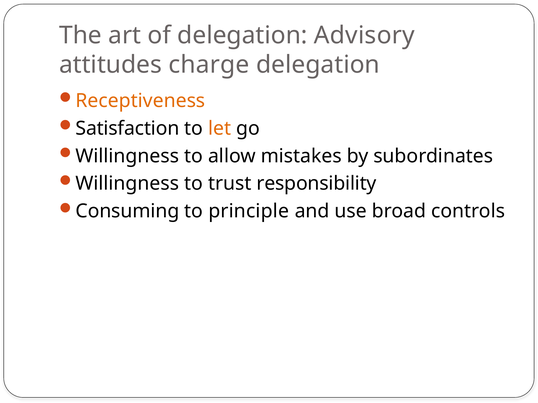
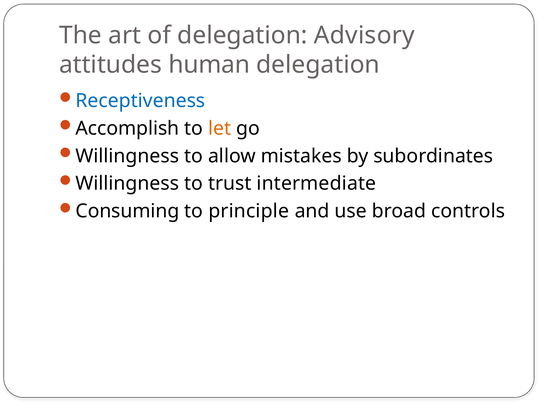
charge: charge -> human
Receptiveness colour: orange -> blue
Satisfaction: Satisfaction -> Accomplish
responsibility: responsibility -> intermediate
